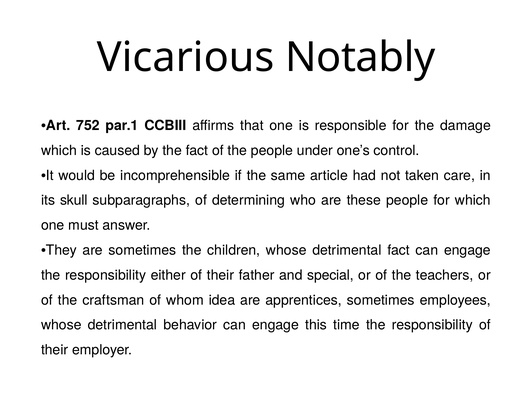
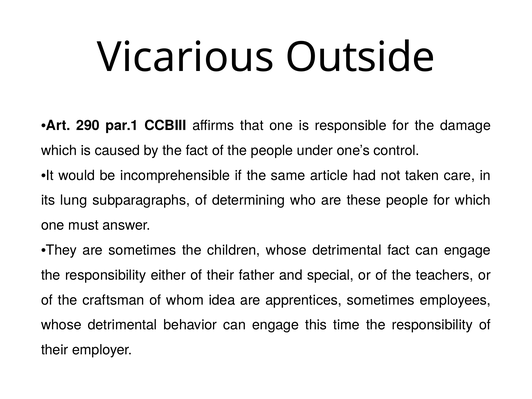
Notably: Notably -> Outside
752: 752 -> 290
skull: skull -> lung
